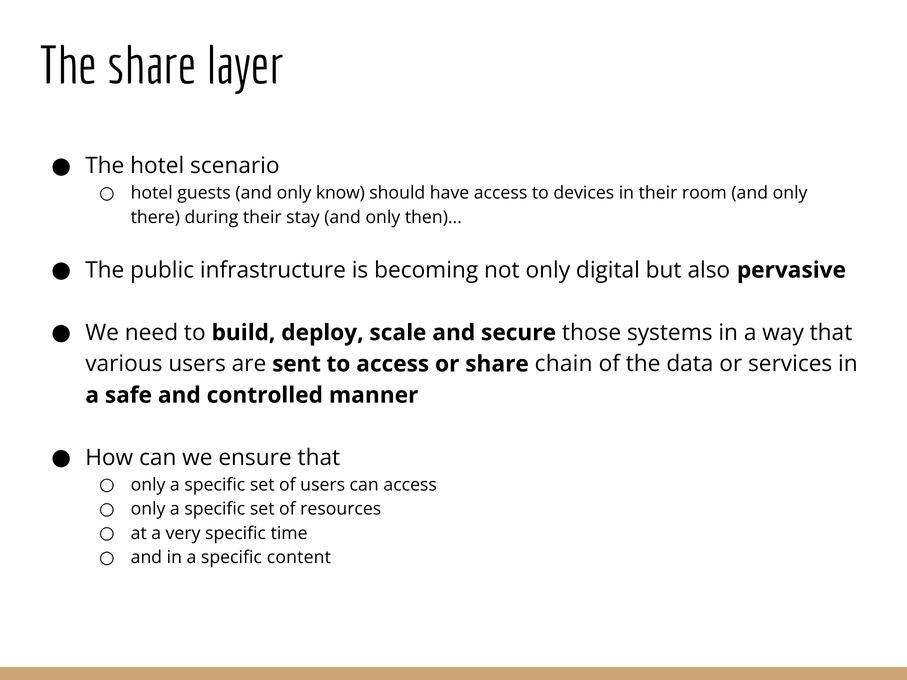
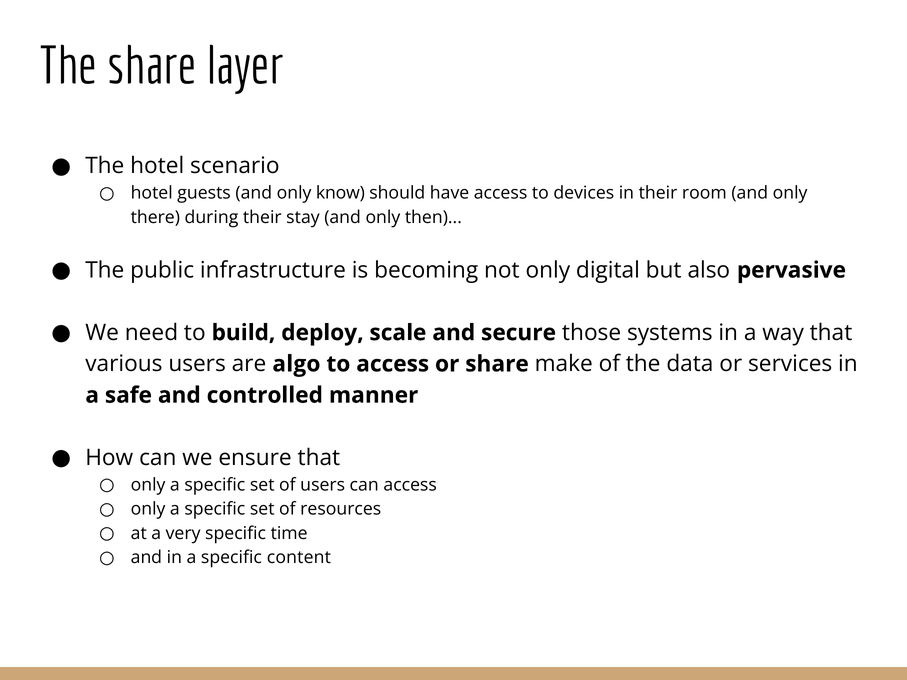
sent: sent -> algo
chain: chain -> make
